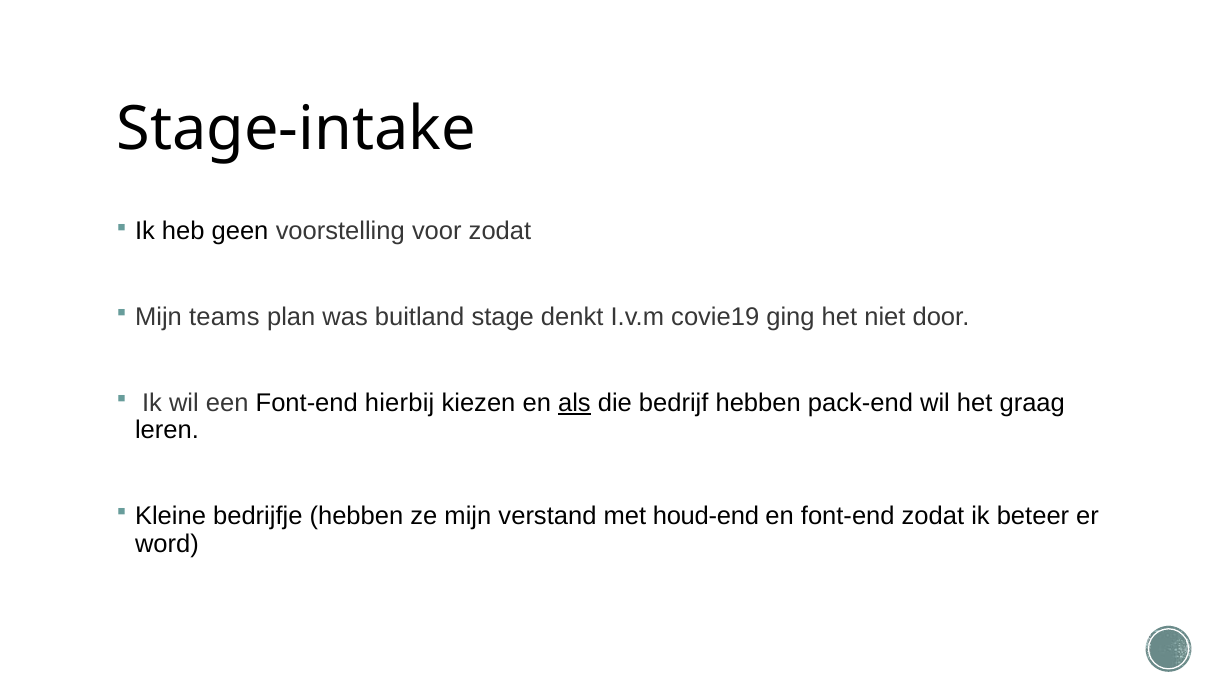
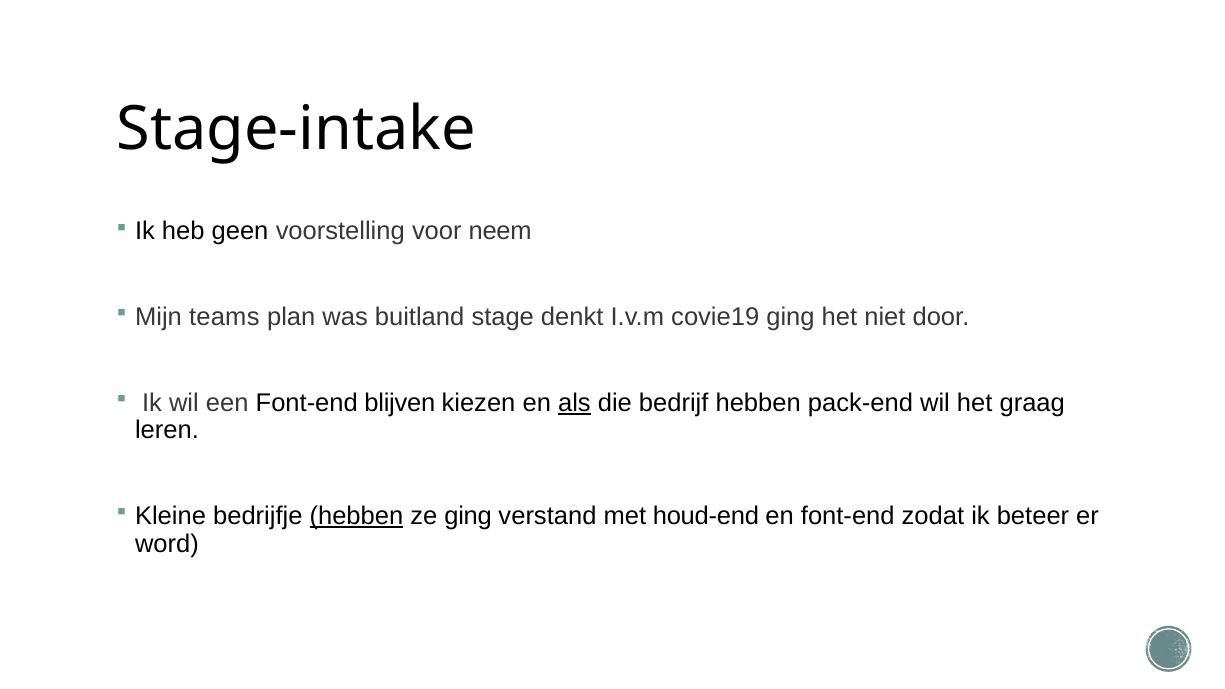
voor zodat: zodat -> neem
hierbij: hierbij -> blijven
hebben at (356, 516) underline: none -> present
ze mijn: mijn -> ging
